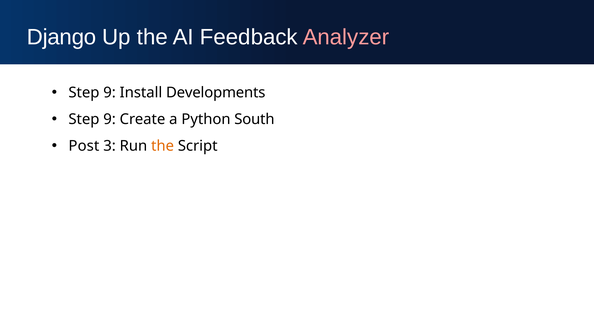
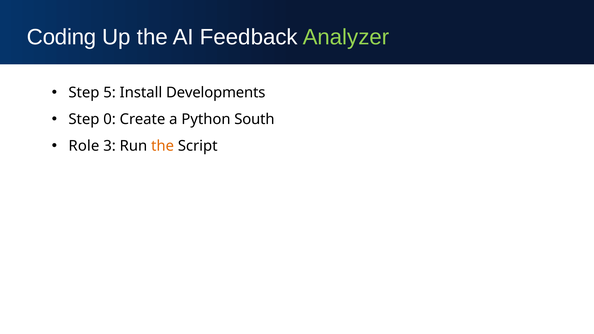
Django: Django -> Coding
Analyzer colour: pink -> light green
9 at (110, 93): 9 -> 5
9 at (110, 119): 9 -> 0
Post: Post -> Role
